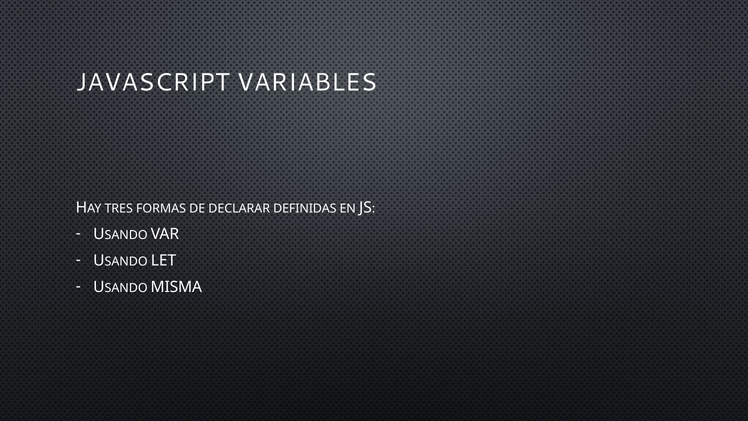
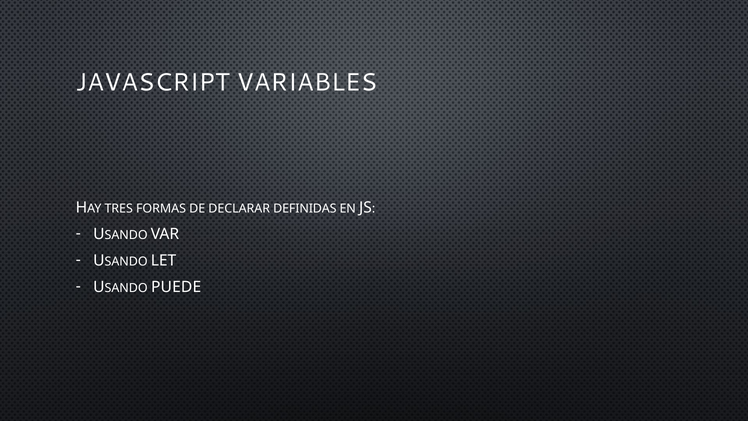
MISMA: MISMA -> PUEDE
